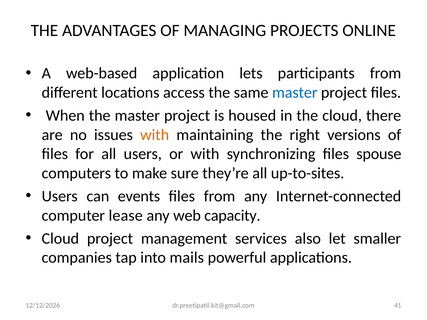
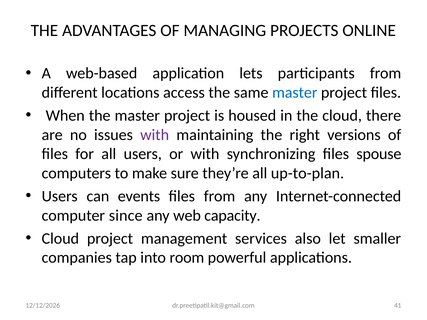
with at (155, 135) colour: orange -> purple
up-to-sites: up-to-sites -> up-to-plan
lease: lease -> since
mails: mails -> room
